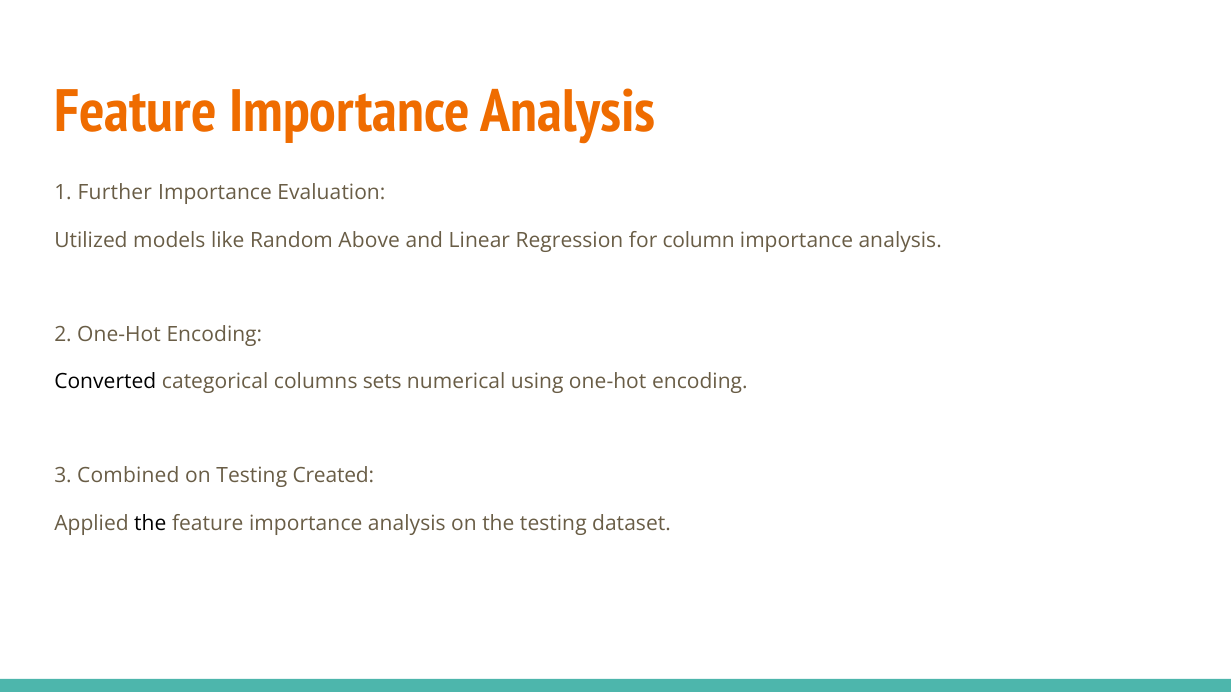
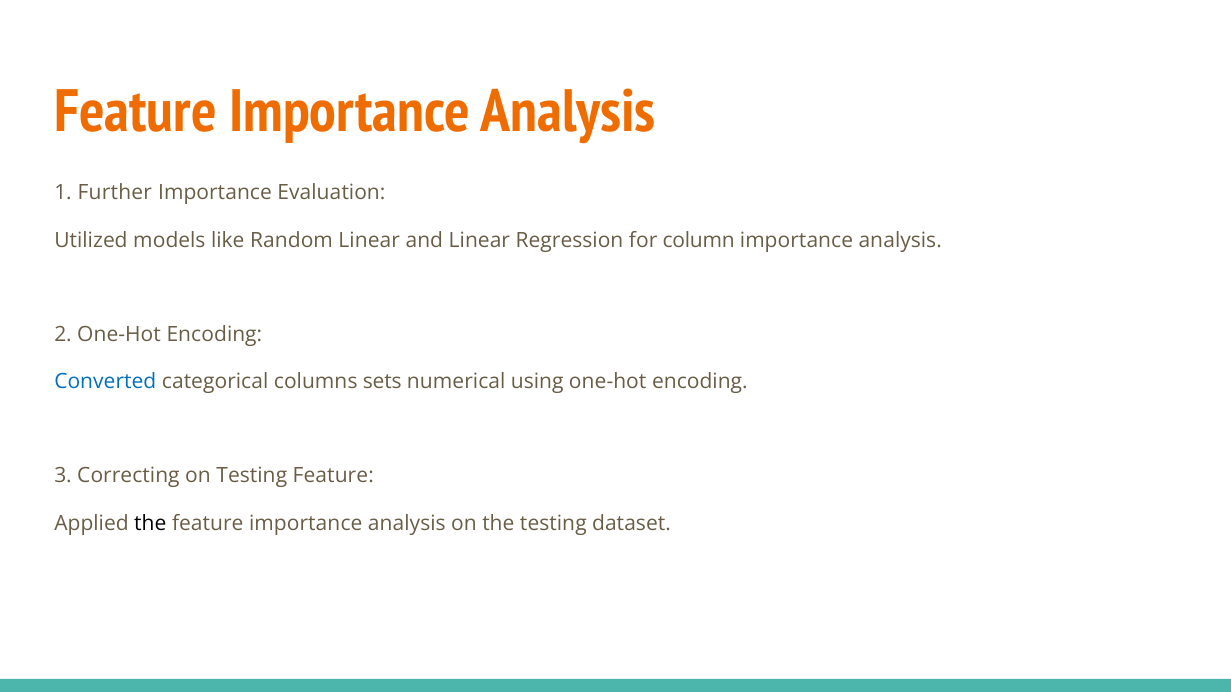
Random Above: Above -> Linear
Converted colour: black -> blue
Combined: Combined -> Correcting
Testing Created: Created -> Feature
